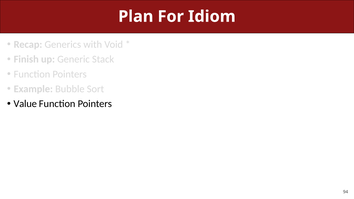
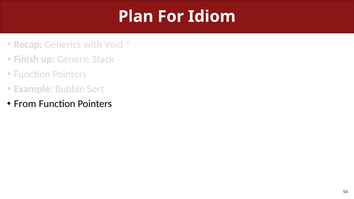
Value: Value -> From
